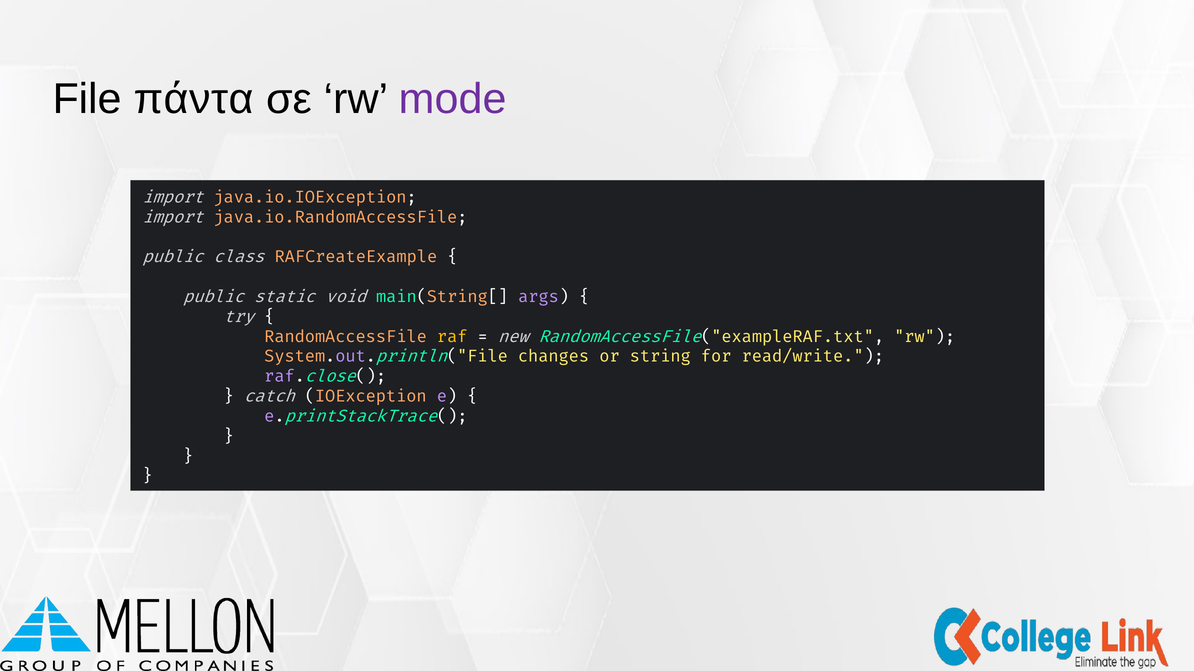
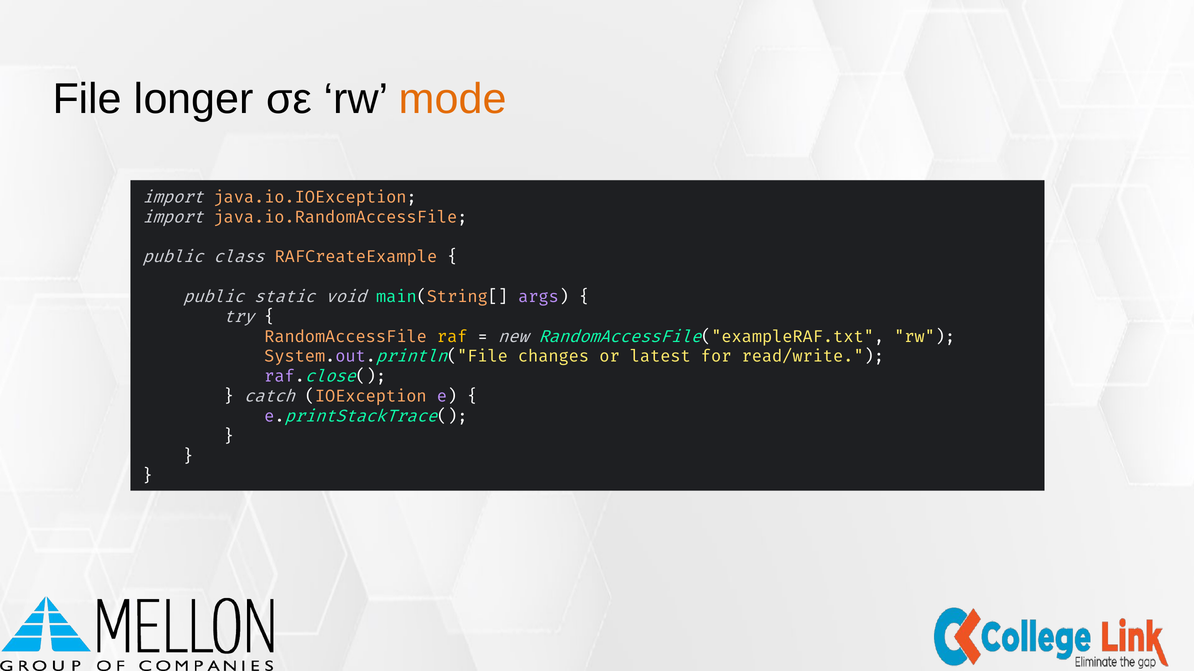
πάντα: πάντα -> longer
mode colour: purple -> orange
string: string -> latest
